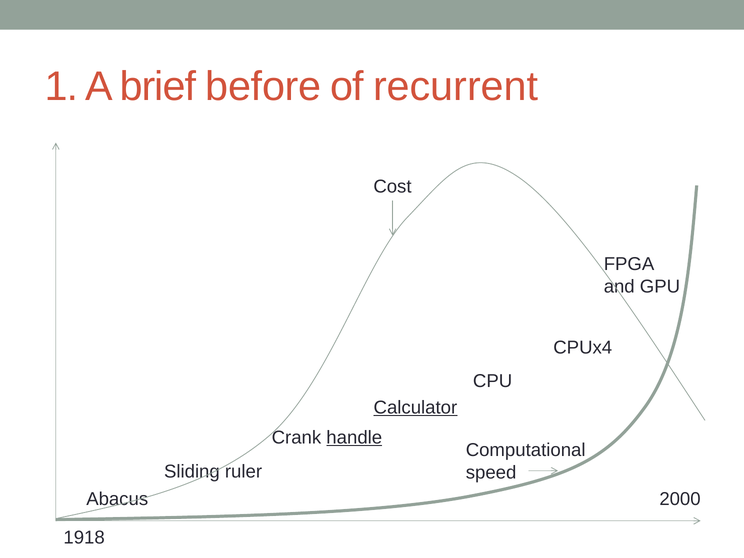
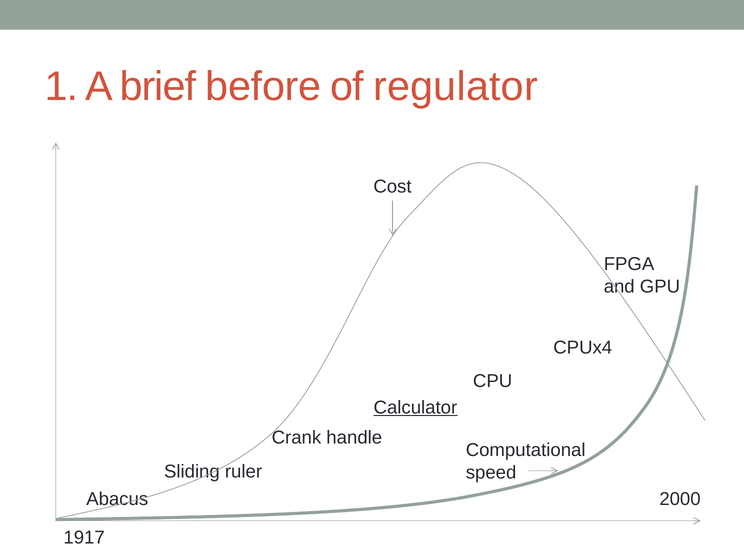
recurrent: recurrent -> regulator
handle underline: present -> none
1918: 1918 -> 1917
